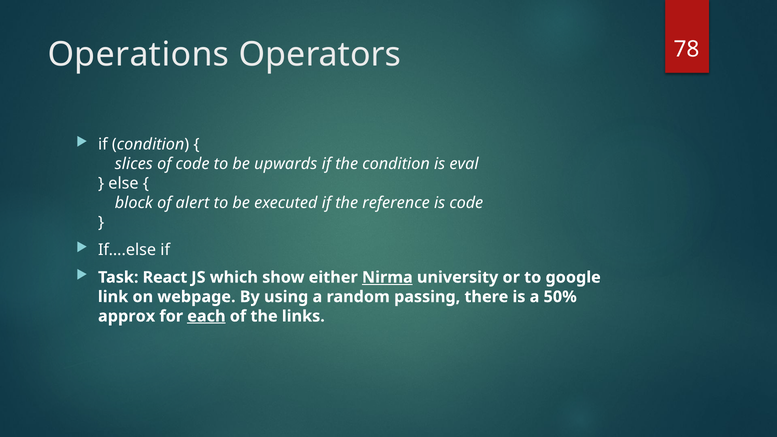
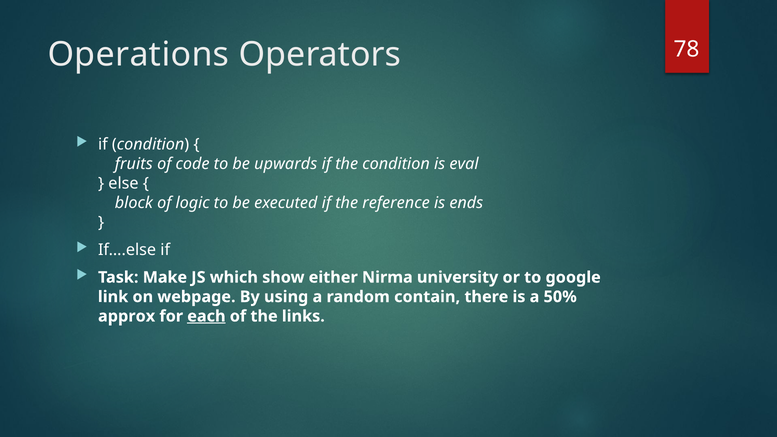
slices: slices -> fruits
alert: alert -> logic
is code: code -> ends
React: React -> Make
Nirma underline: present -> none
passing: passing -> contain
